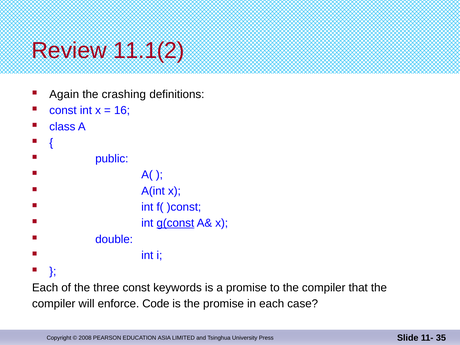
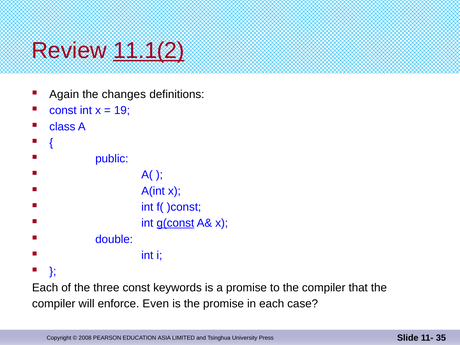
11.1(2 underline: none -> present
crashing: crashing -> changes
16: 16 -> 19
Code: Code -> Even
